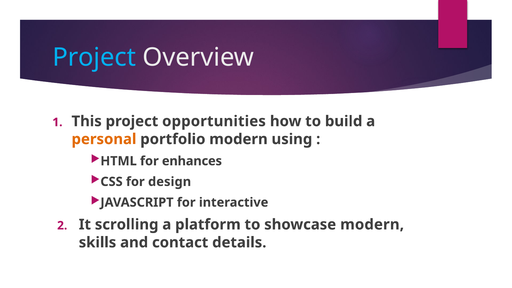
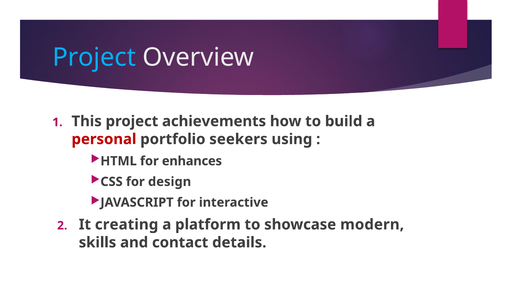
opportunities: opportunities -> achievements
personal colour: orange -> red
portfolio modern: modern -> seekers
scrolling: scrolling -> creating
